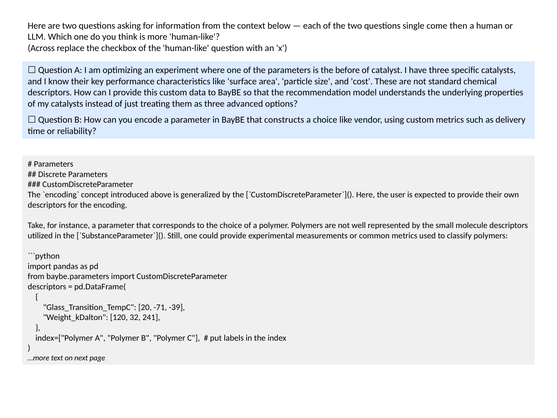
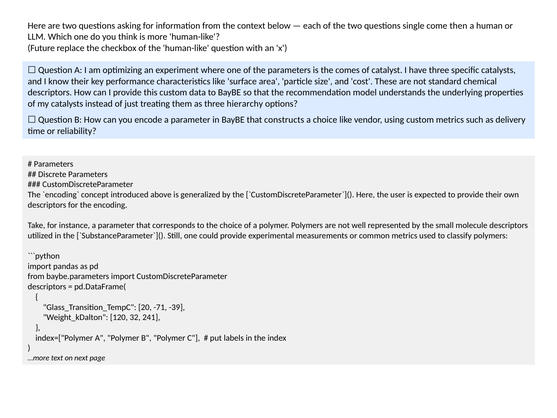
Across: Across -> Future
before: before -> comes
advanced: advanced -> hierarchy
